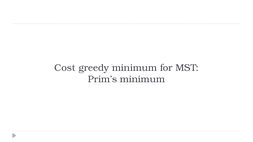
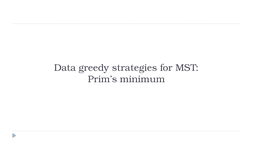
Cost: Cost -> Data
greedy minimum: minimum -> strategies
